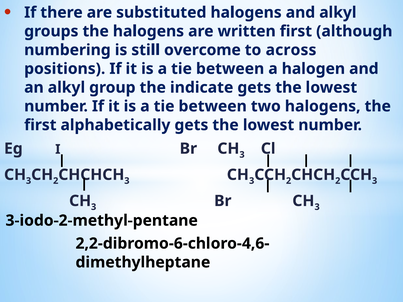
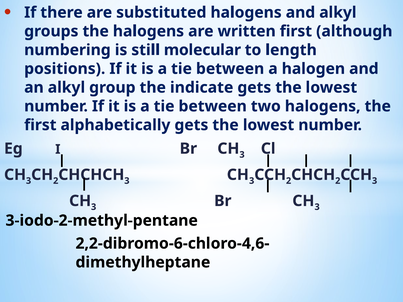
overcome: overcome -> molecular
across: across -> length
